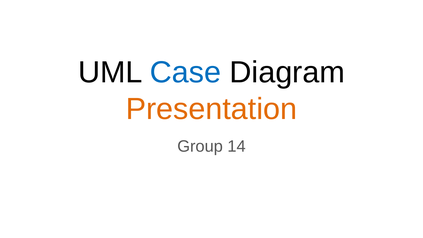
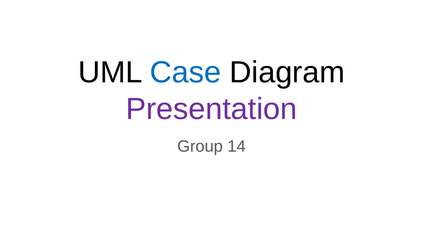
Presentation colour: orange -> purple
